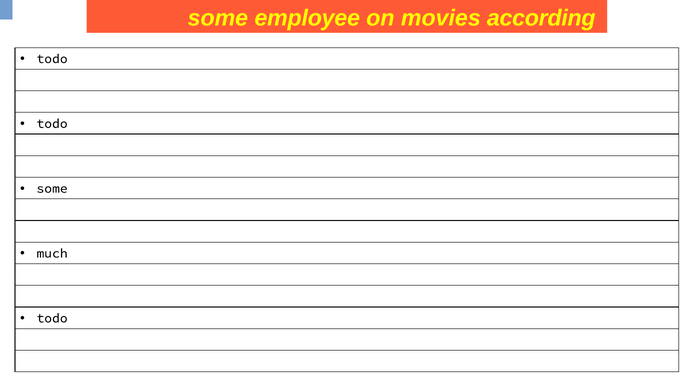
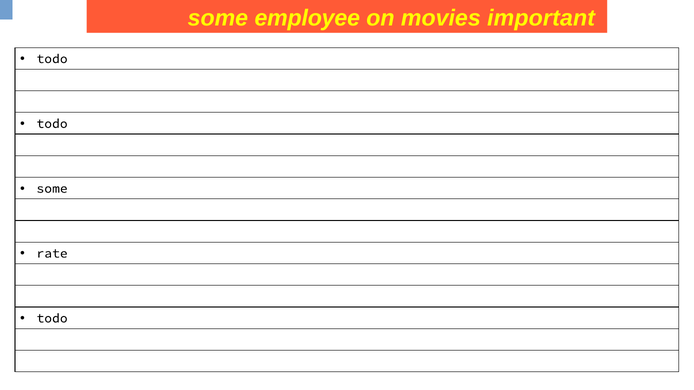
according: according -> important
much: much -> rate
